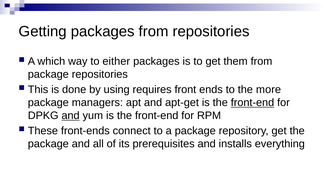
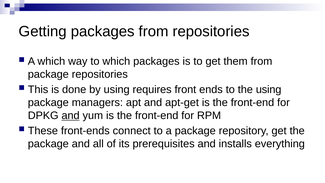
to either: either -> which
the more: more -> using
front-end at (252, 102) underline: present -> none
